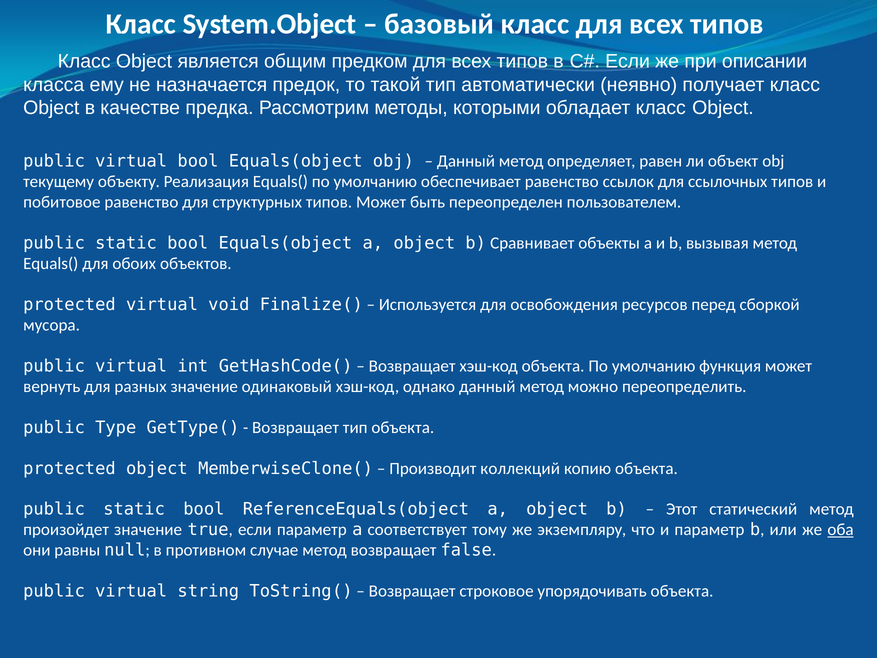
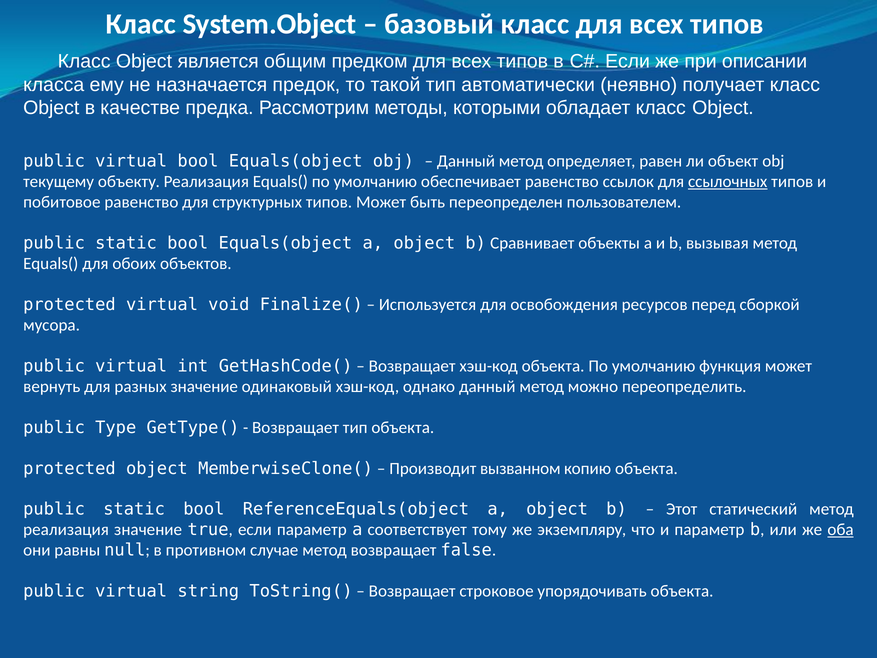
ссылочных underline: none -> present
коллекций: коллекций -> вызванном
произойдет at (66, 530): произойдет -> реализация
